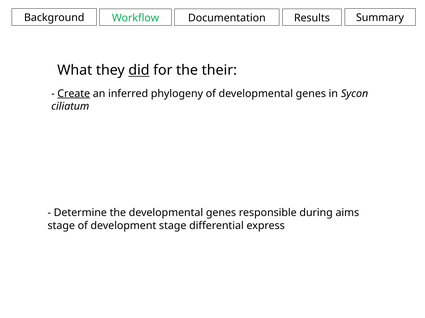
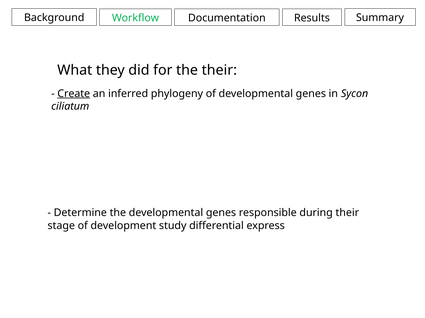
did underline: present -> none
during aims: aims -> their
development stage: stage -> study
